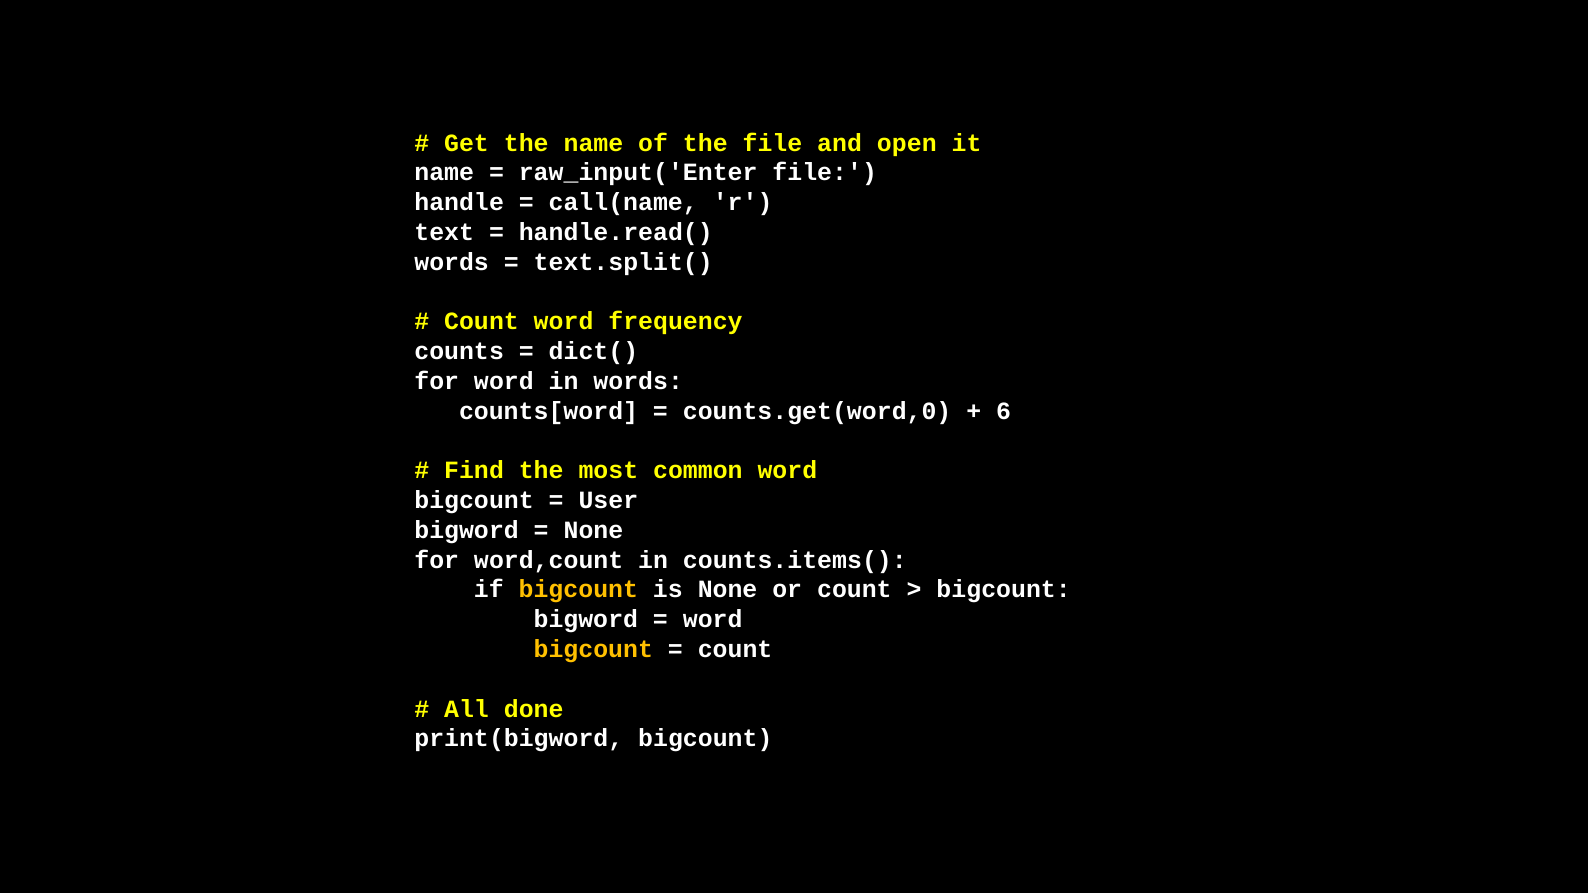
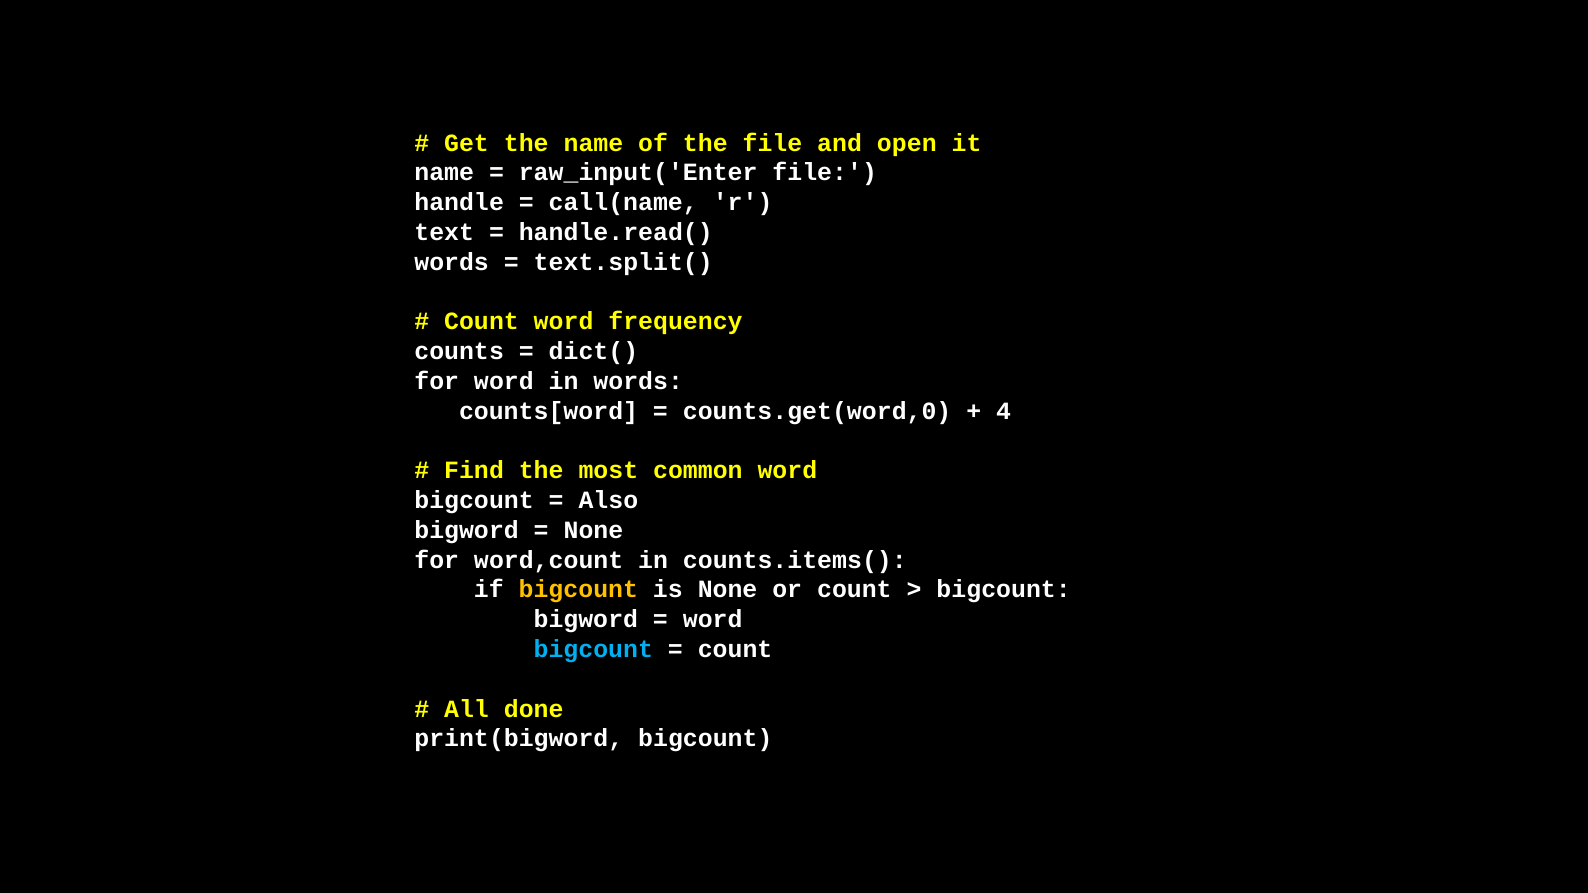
6: 6 -> 4
User: User -> Also
bigcount at (593, 649) colour: yellow -> light blue
